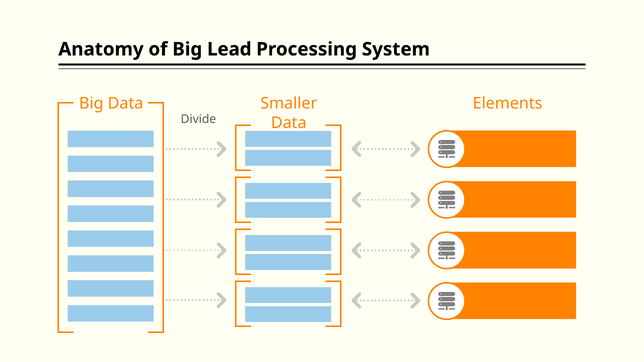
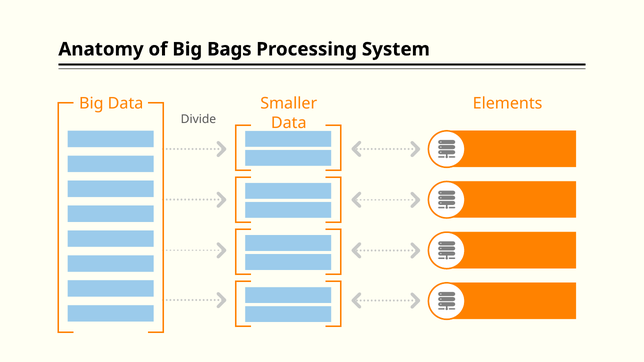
Lead: Lead -> Bags
